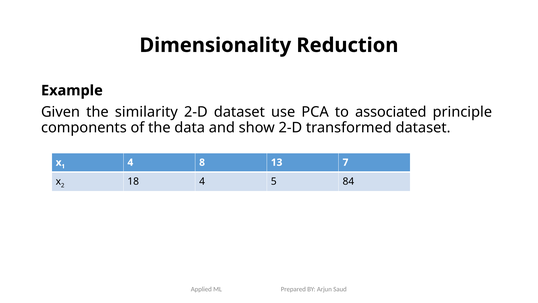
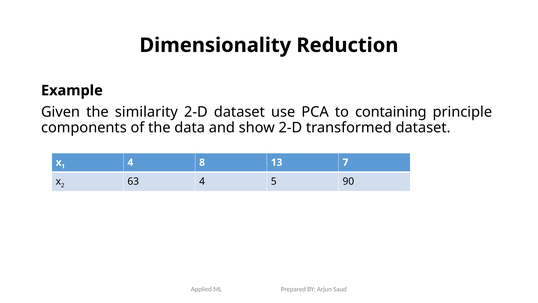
associated: associated -> containing
18: 18 -> 63
84: 84 -> 90
